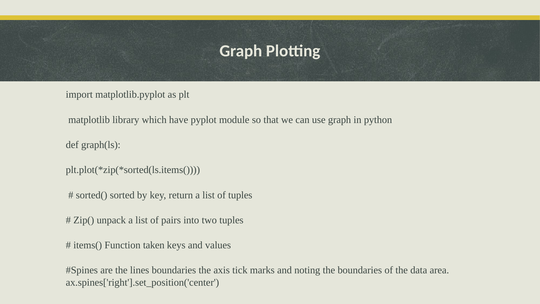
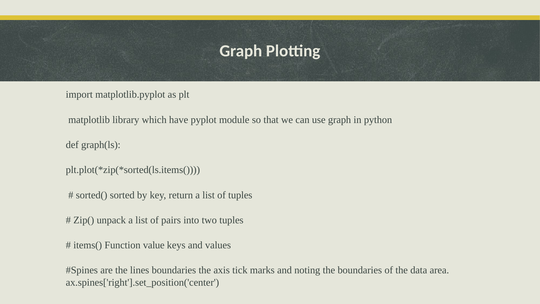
taken: taken -> value
